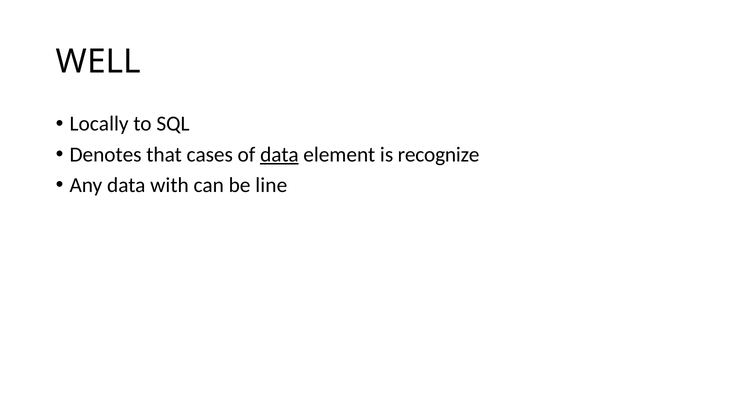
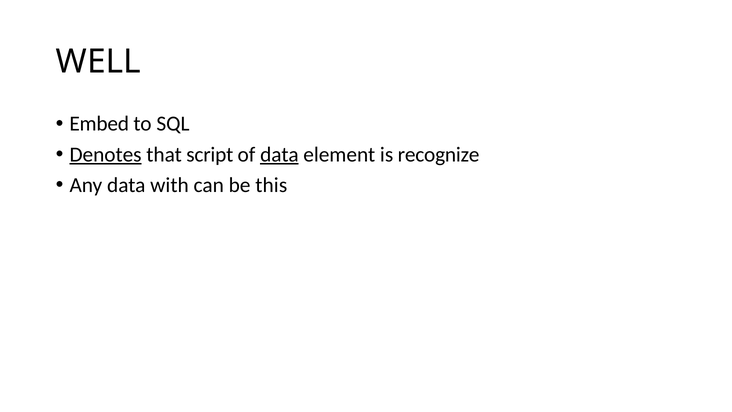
Locally: Locally -> Embed
Denotes underline: none -> present
cases: cases -> script
line: line -> this
